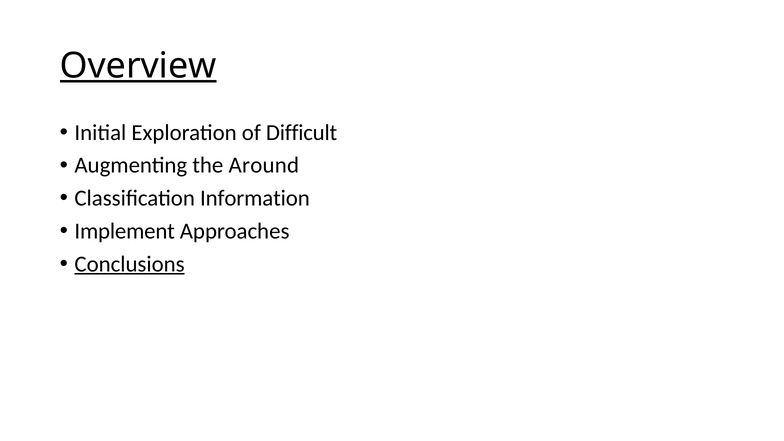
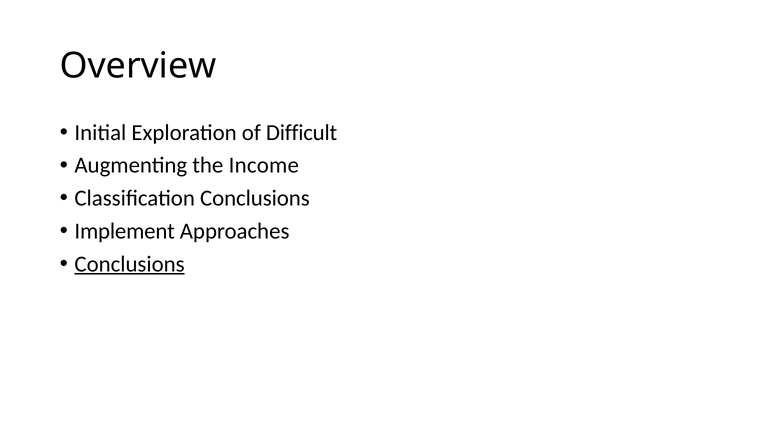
Overview underline: present -> none
Around: Around -> Income
Classification Information: Information -> Conclusions
